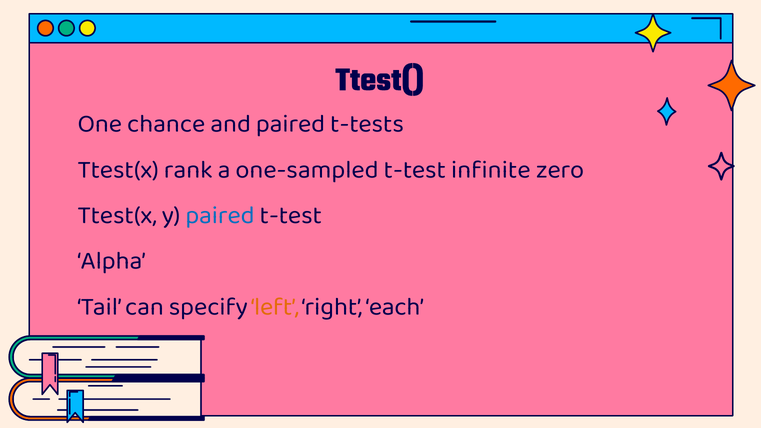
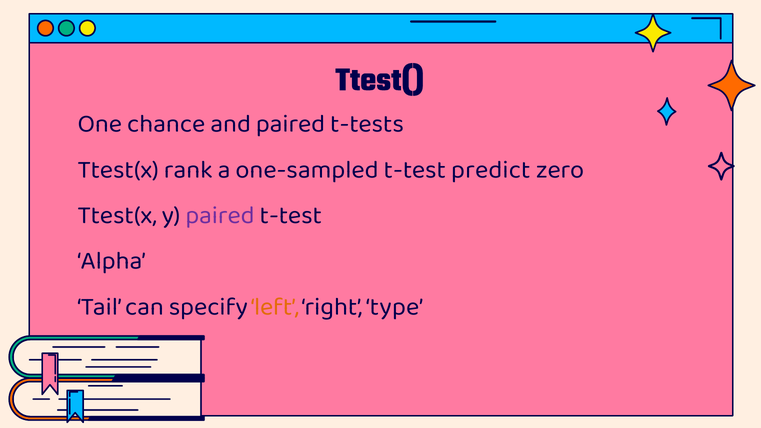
infinite: infinite -> predict
paired at (220, 215) colour: blue -> purple
each: each -> type
